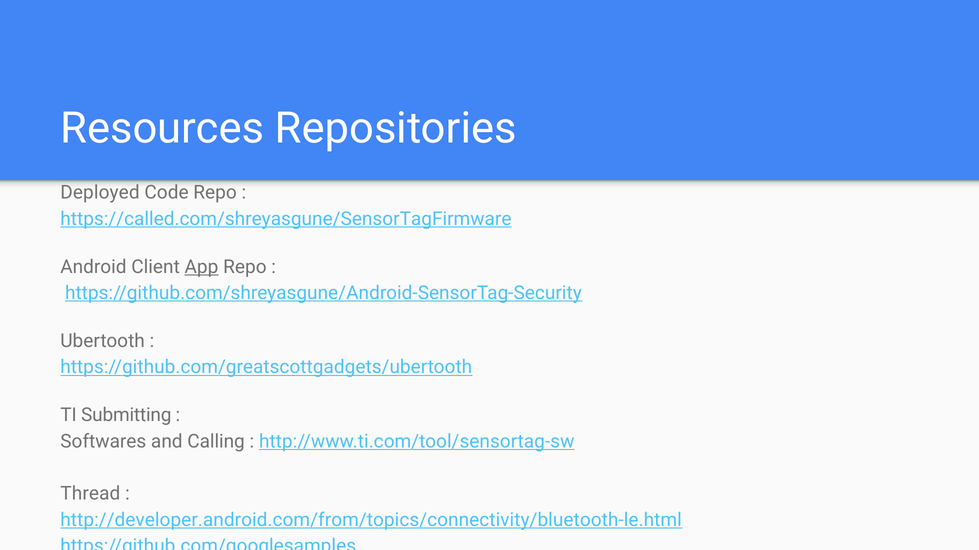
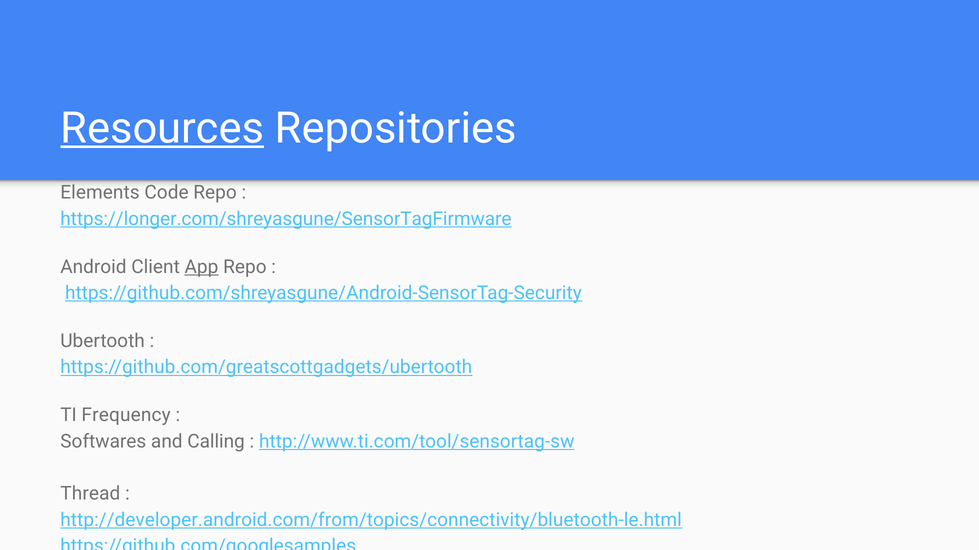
Resources underline: none -> present
Deployed: Deployed -> Elements
https://called.com/shreyasgune/SensorTagFirmware: https://called.com/shreyasgune/SensorTagFirmware -> https://longer.com/shreyasgune/SensorTagFirmware
Submitting: Submitting -> Frequency
